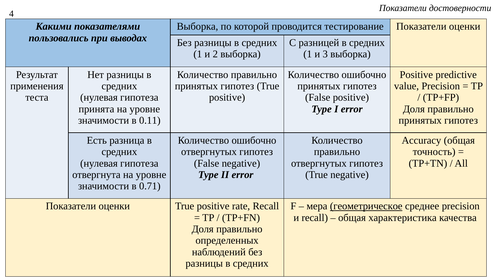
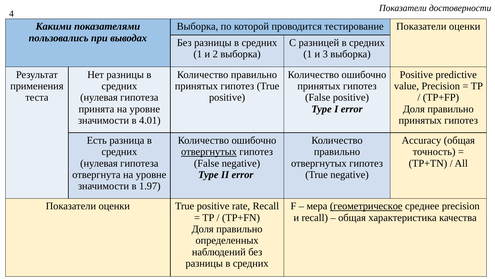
0.11: 0.11 -> 4.01
отвергнутых at (209, 152) underline: none -> present
0.71: 0.71 -> 1.97
